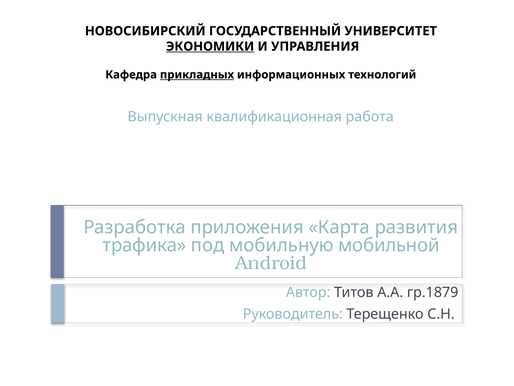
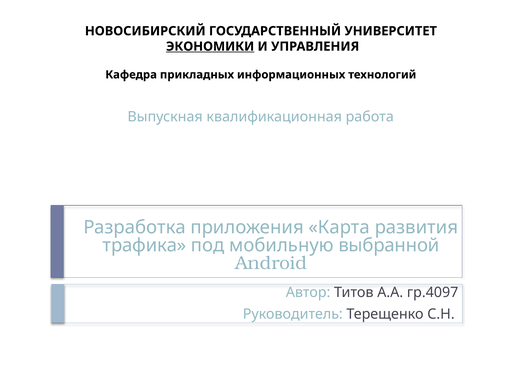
прикладных underline: present -> none
мобильной: мобильной -> выбранной
гр.1879: гр.1879 -> гр.4097
